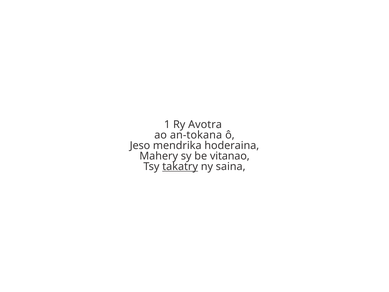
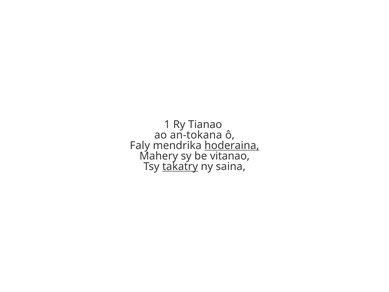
Avotra: Avotra -> Tianao
Jeso: Jeso -> Faly
hoderaina underline: none -> present
